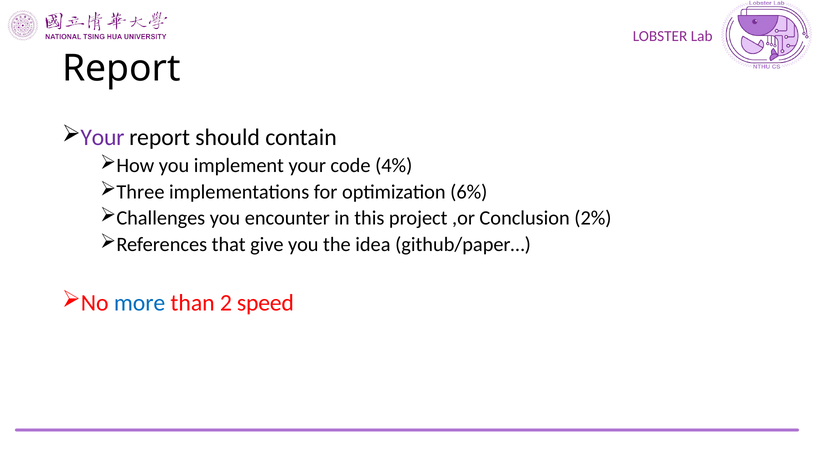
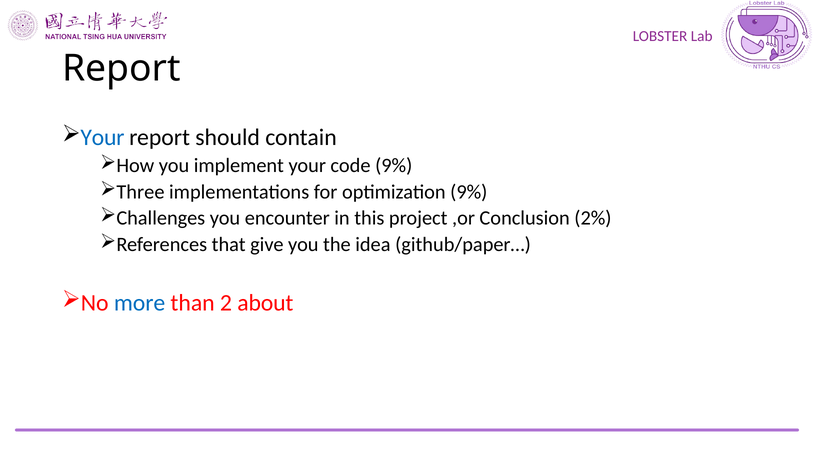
Your at (102, 138) colour: purple -> blue
code 4%: 4% -> 9%
optimization 6%: 6% -> 9%
speed: speed -> about
